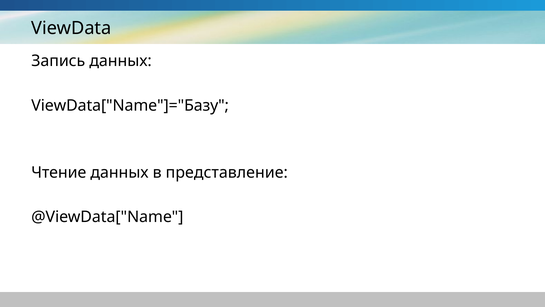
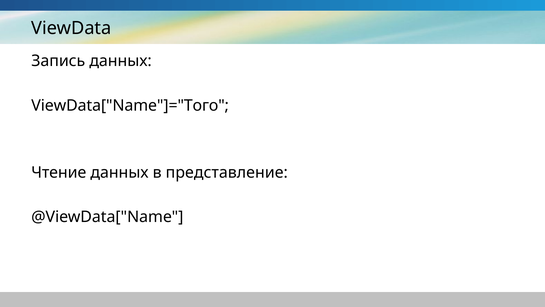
ViewData["Name"]="Базу: ViewData["Name"]="Базу -> ViewData["Name"]="Того
